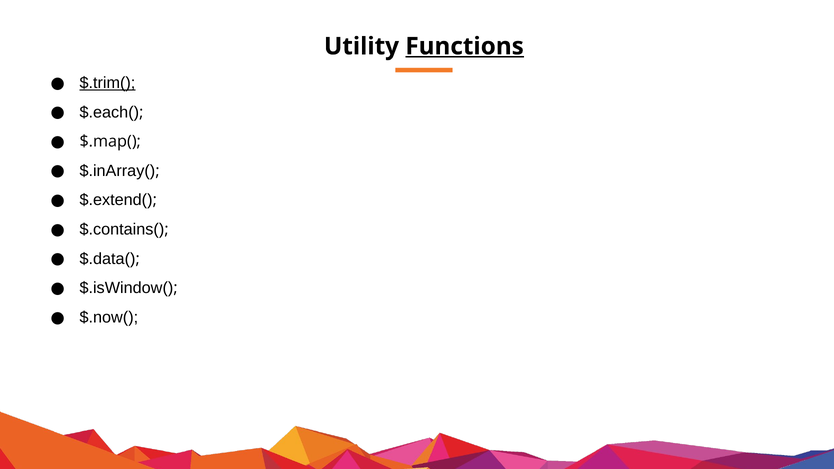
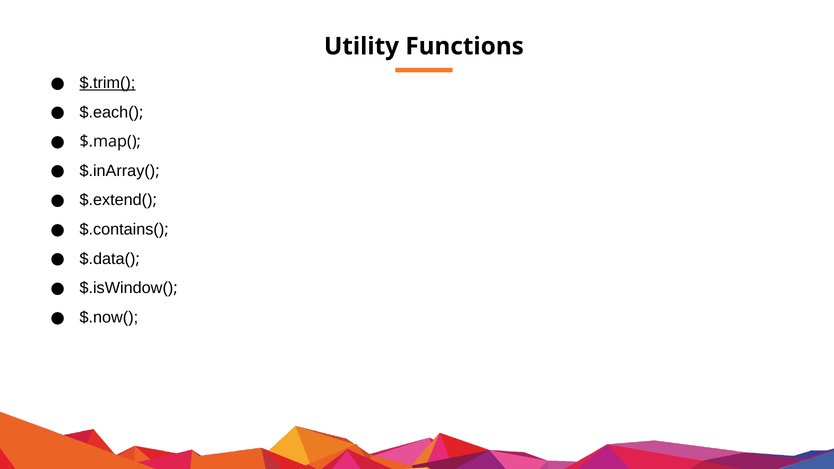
Functions underline: present -> none
